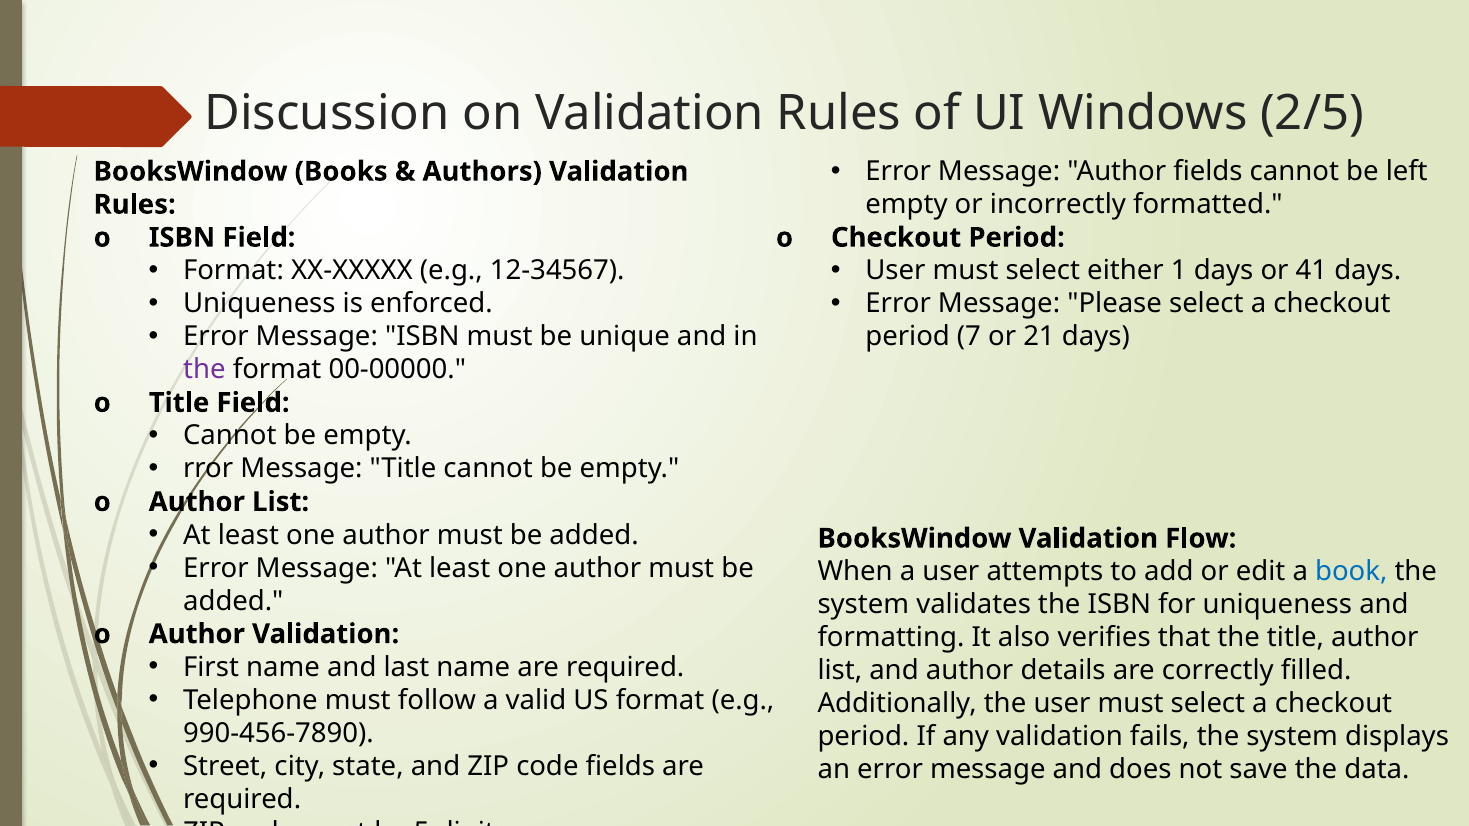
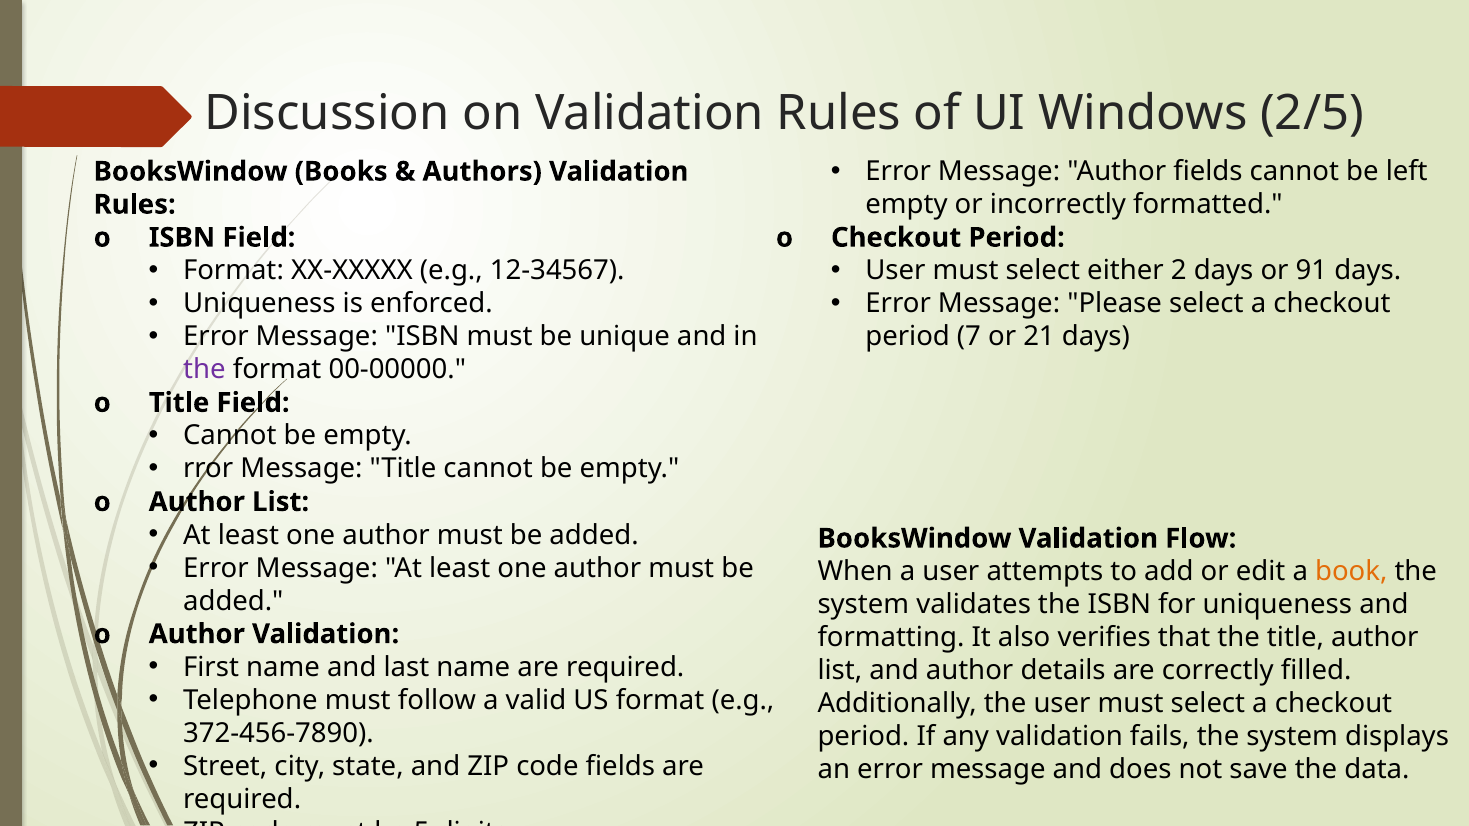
1: 1 -> 2
41: 41 -> 91
book colour: blue -> orange
990-456-7890: 990-456-7890 -> 372-456-7890
